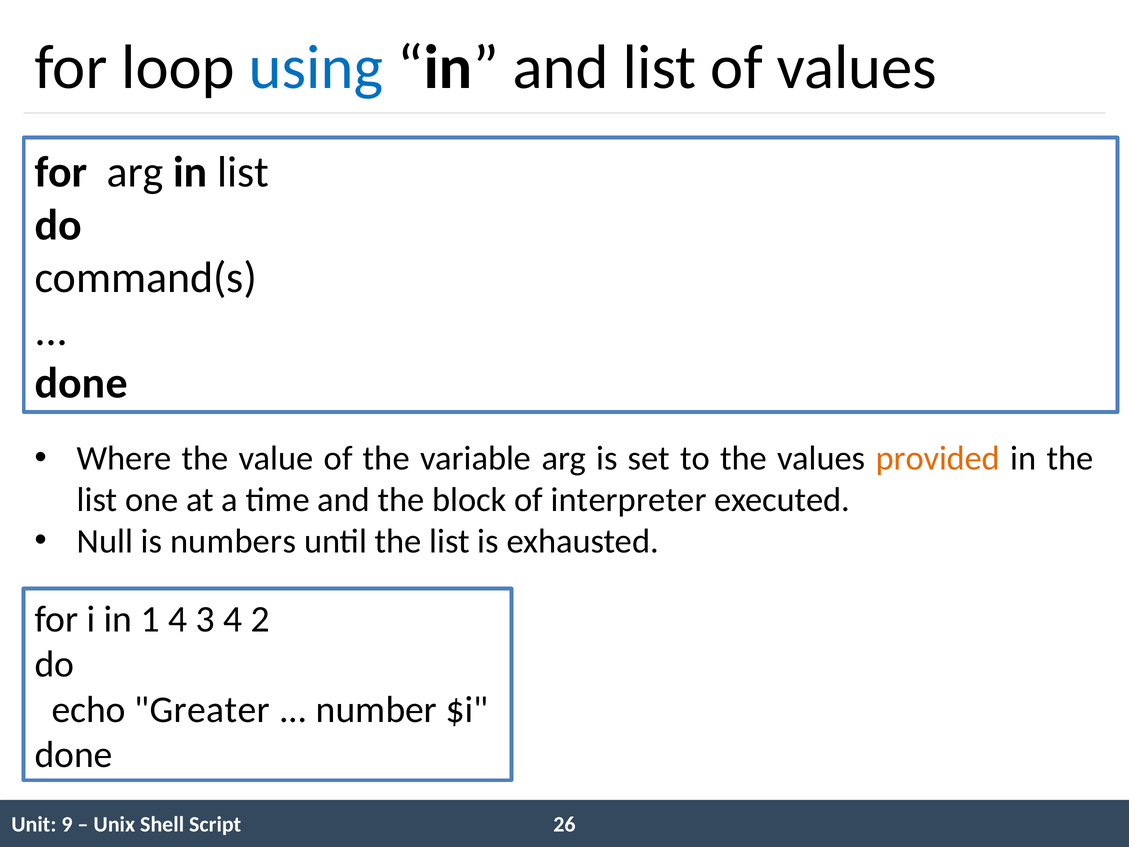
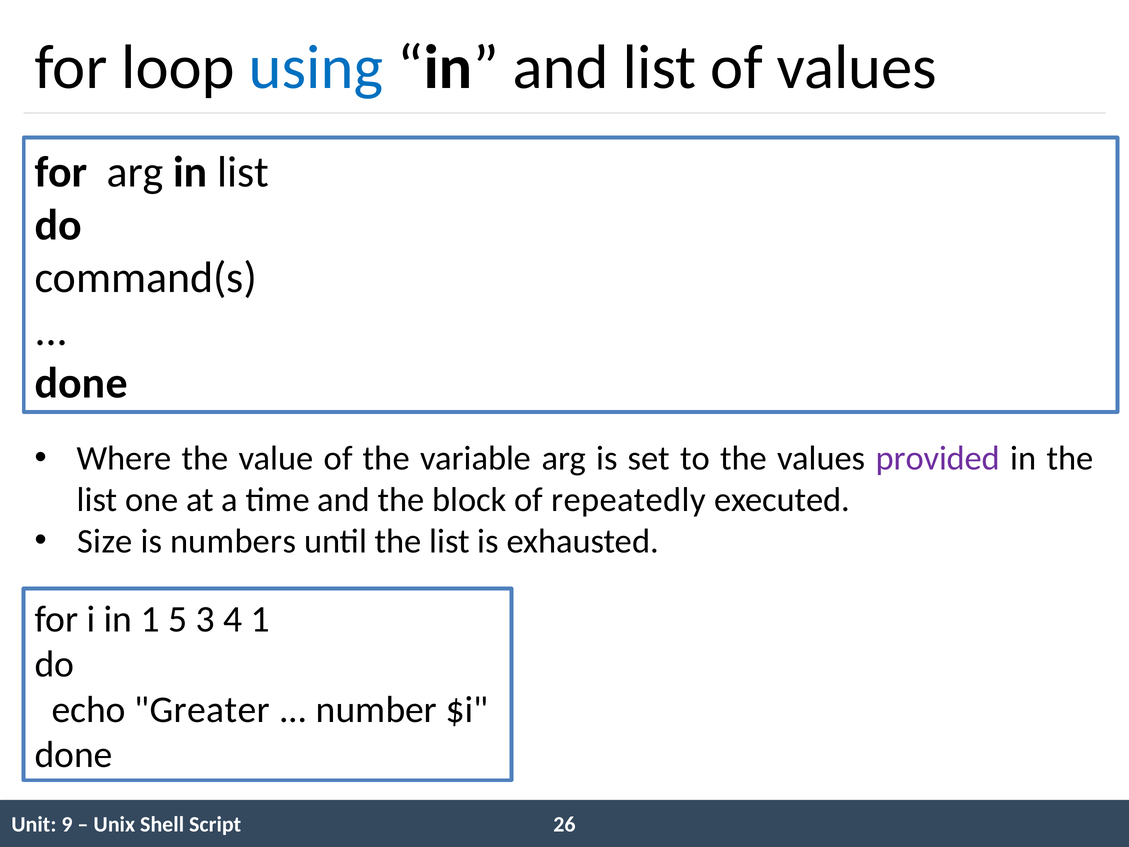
provided colour: orange -> purple
interpreter: interpreter -> repeatedly
Null: Null -> Size
1 4: 4 -> 5
4 2: 2 -> 1
